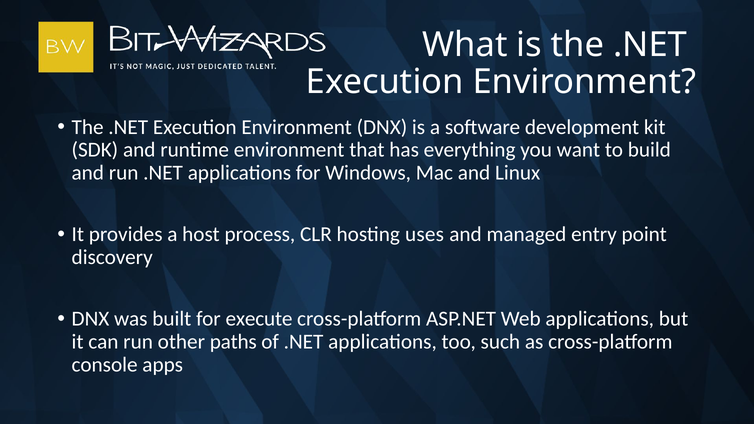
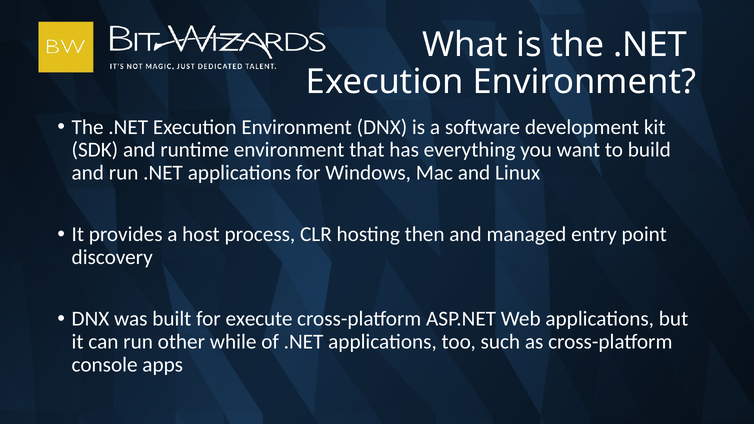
uses: uses -> then
paths: paths -> while
